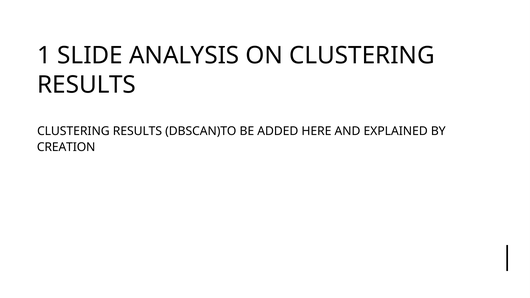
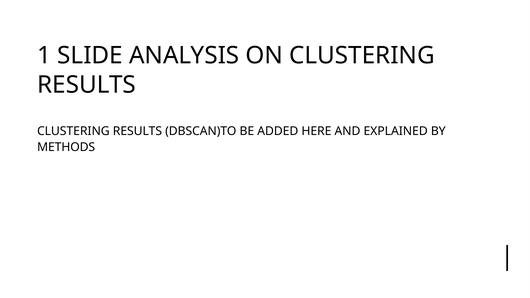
CREATION: CREATION -> METHODS
